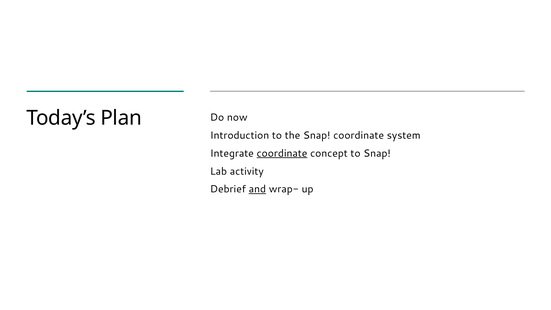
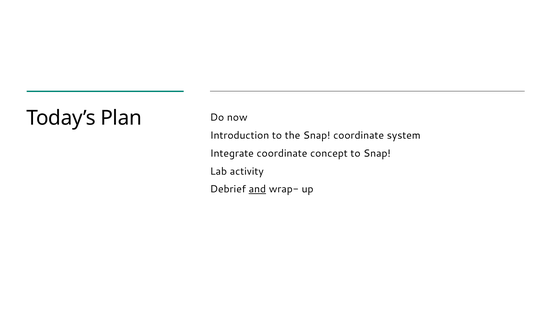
coordinate at (282, 153) underline: present -> none
